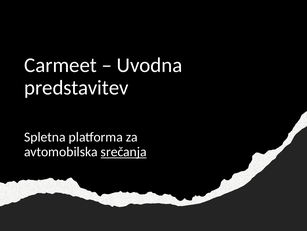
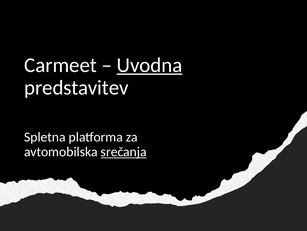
Uvodna underline: none -> present
